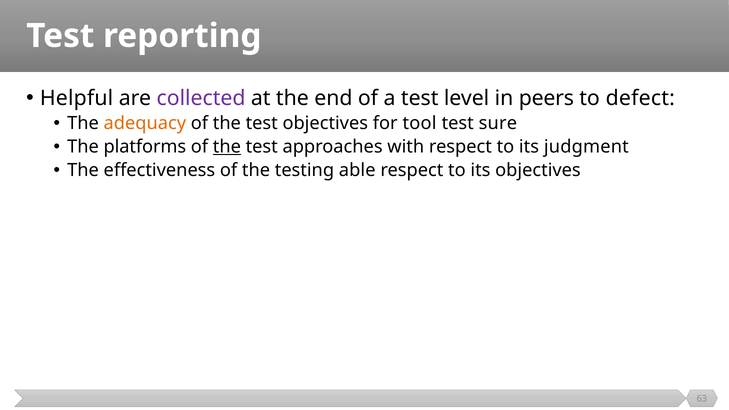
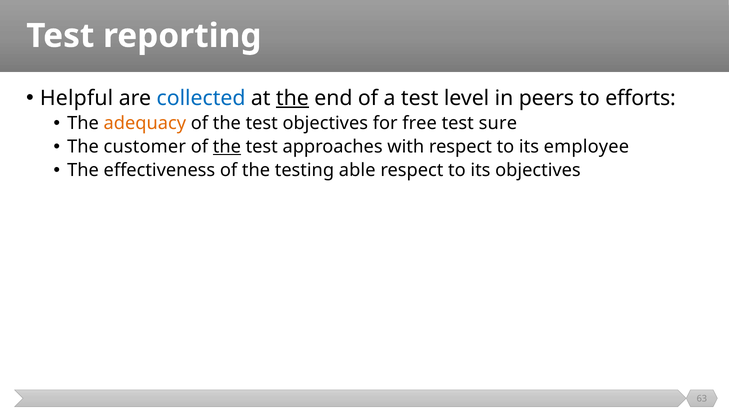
collected colour: purple -> blue
the at (292, 98) underline: none -> present
defect: defect -> efforts
tool: tool -> free
platforms: platforms -> customer
judgment: judgment -> employee
